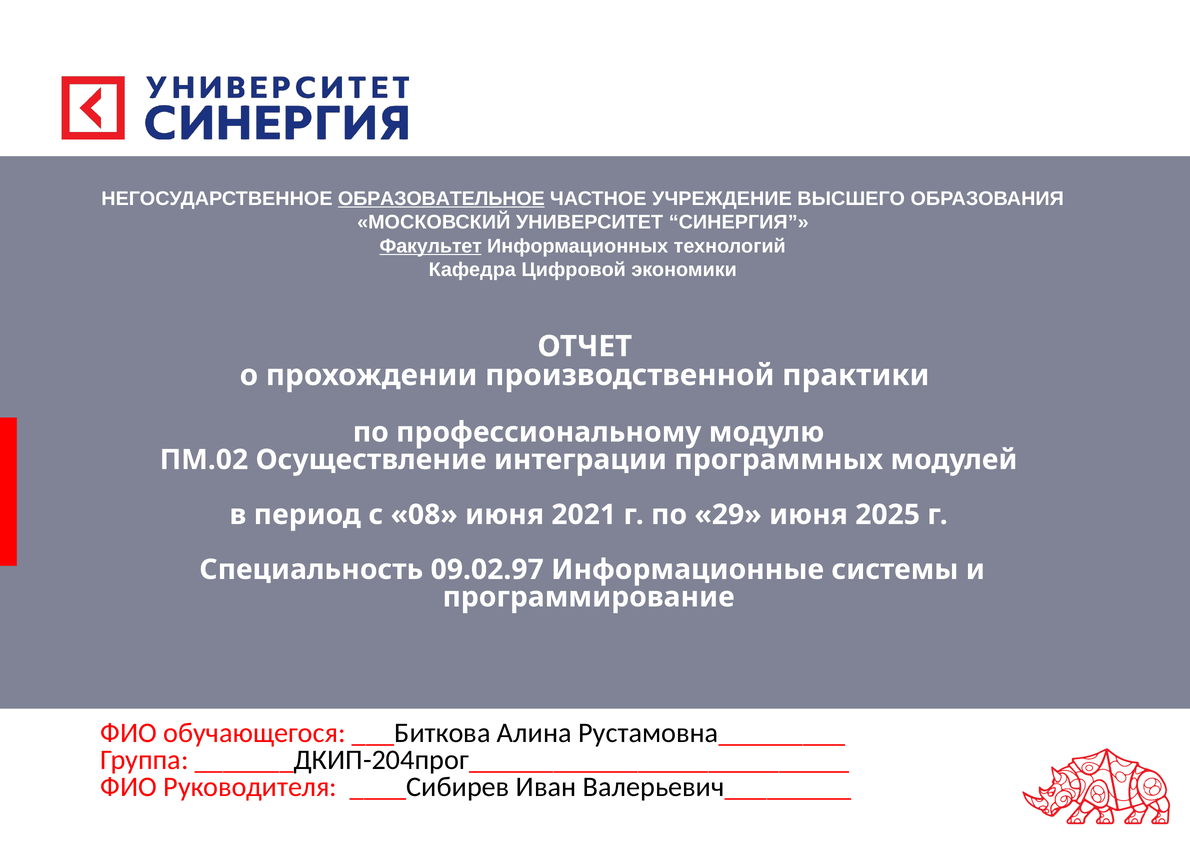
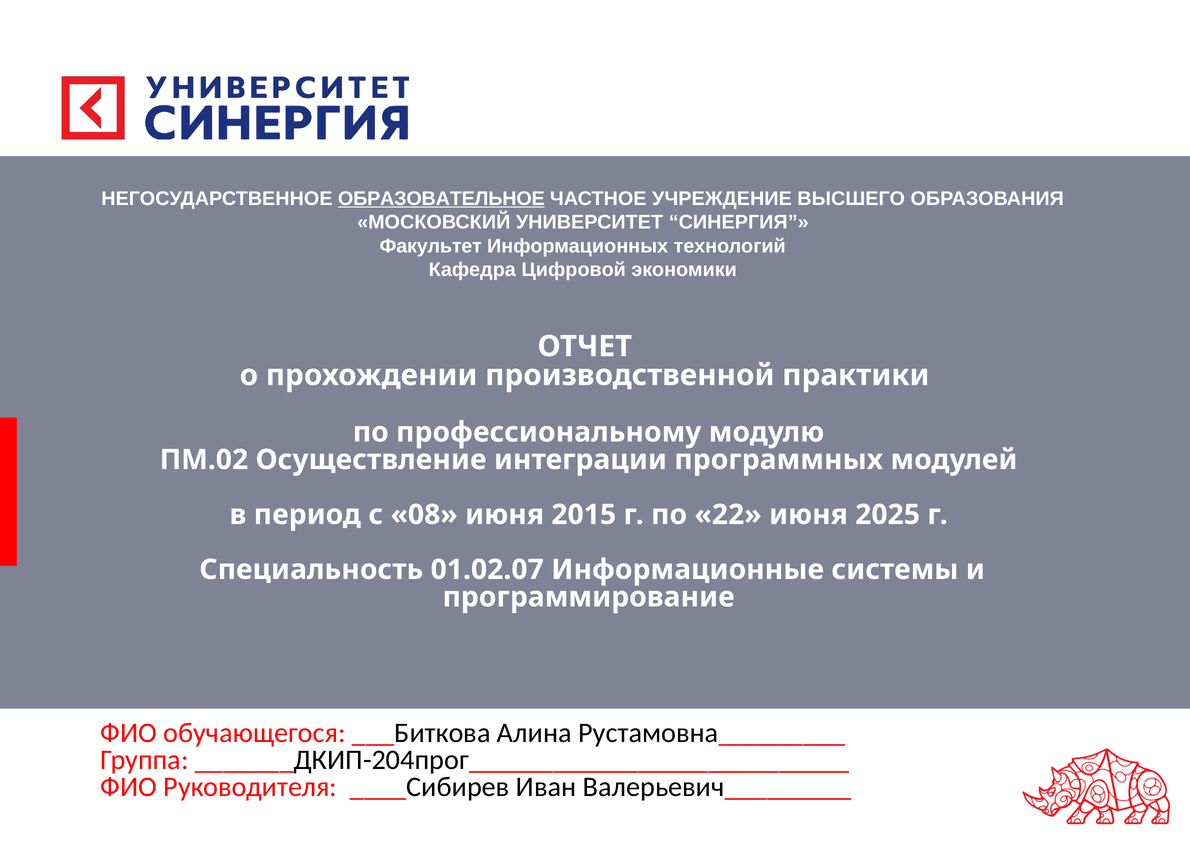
Факультет underline: present -> none
2021: 2021 -> 2015
29: 29 -> 22
09.02.97: 09.02.97 -> 01.02.07
